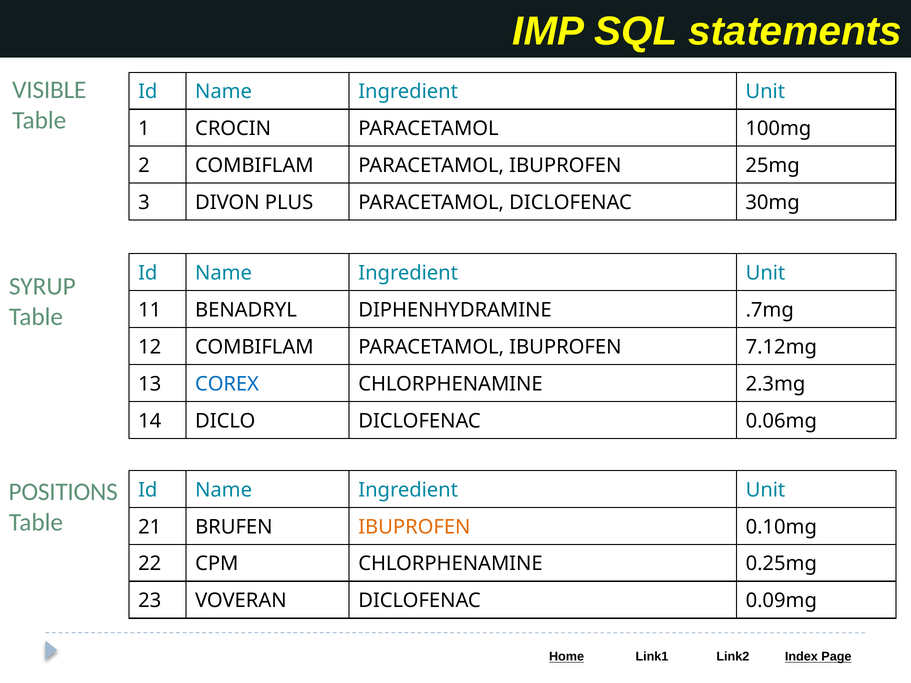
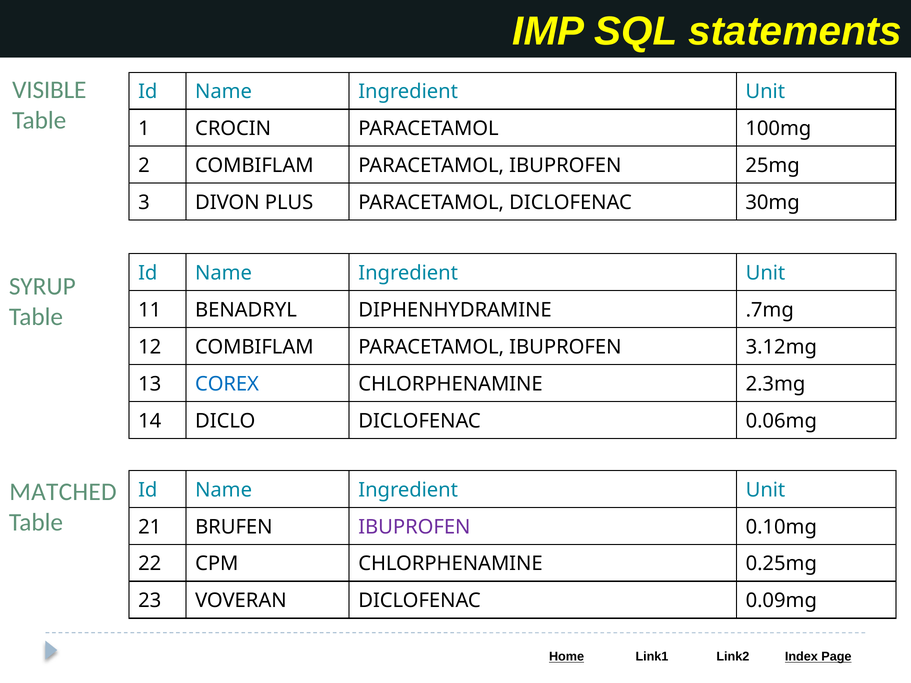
7.12mg: 7.12mg -> 3.12mg
POSITIONS: POSITIONS -> MATCHED
IBUPROFEN at (414, 527) colour: orange -> purple
